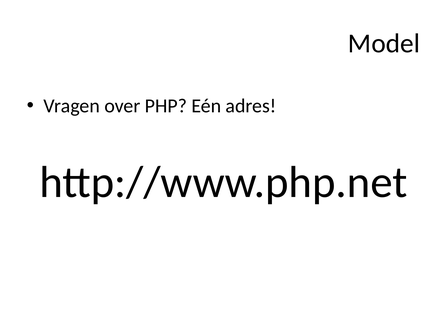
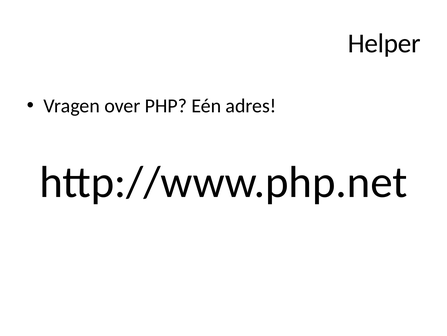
Model: Model -> Helper
